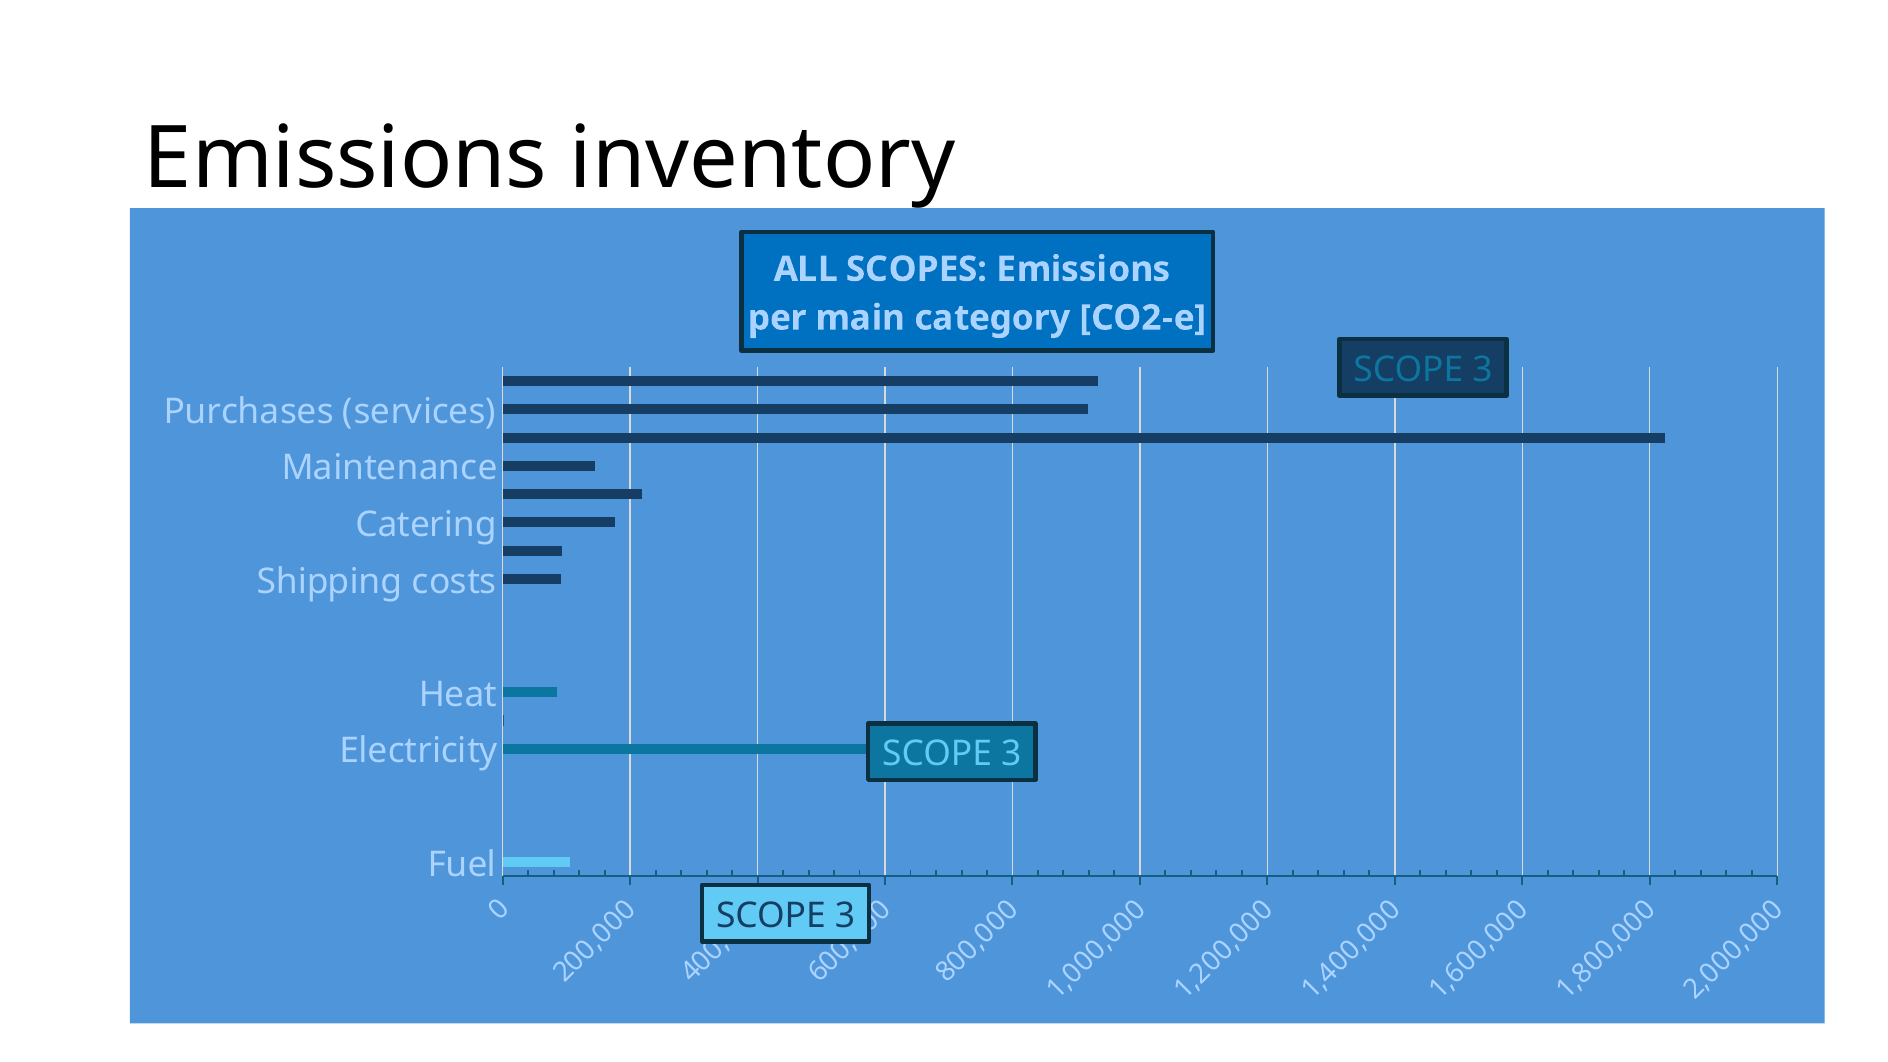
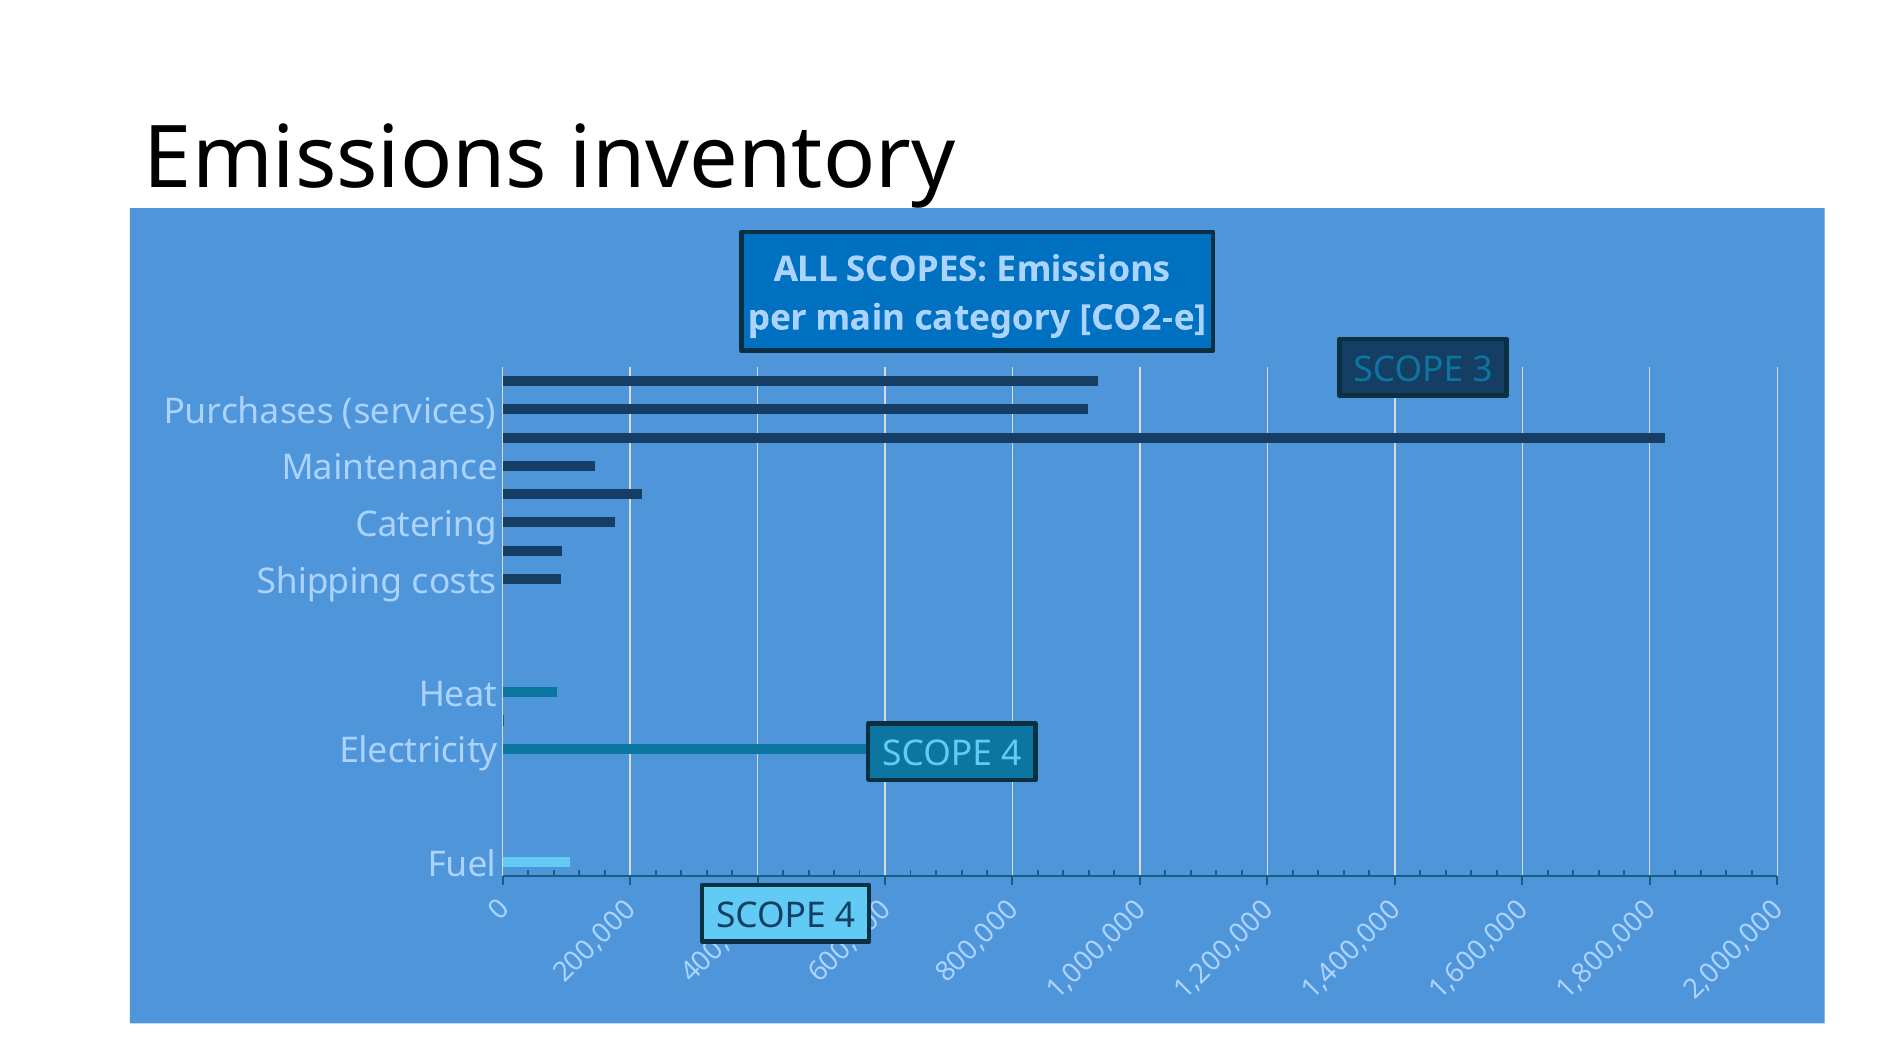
3 at (1011, 754): 3 -> 4
3 at (845, 916): 3 -> 4
